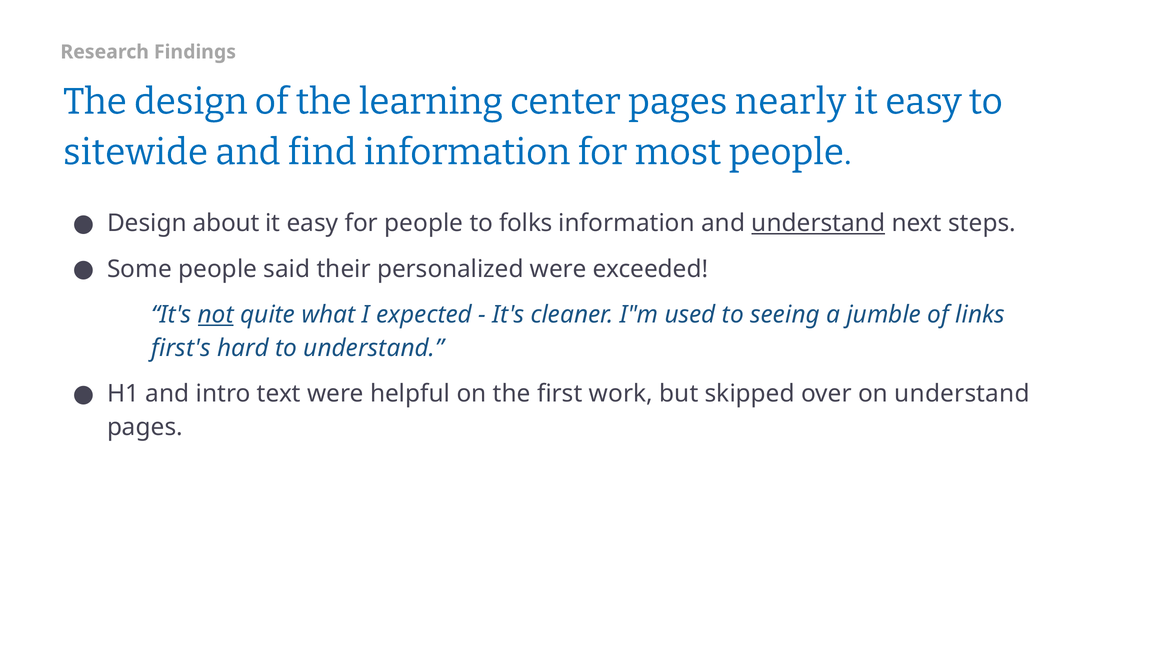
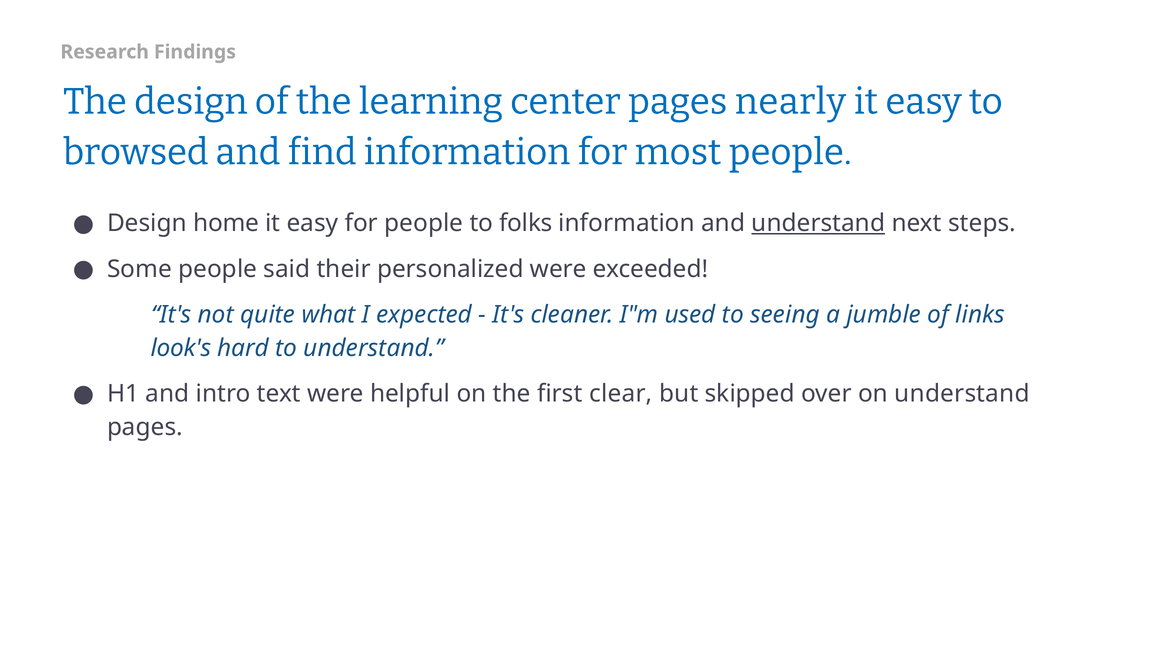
sitewide: sitewide -> browsed
about: about -> home
not underline: present -> none
first's: first's -> look's
work: work -> clear
